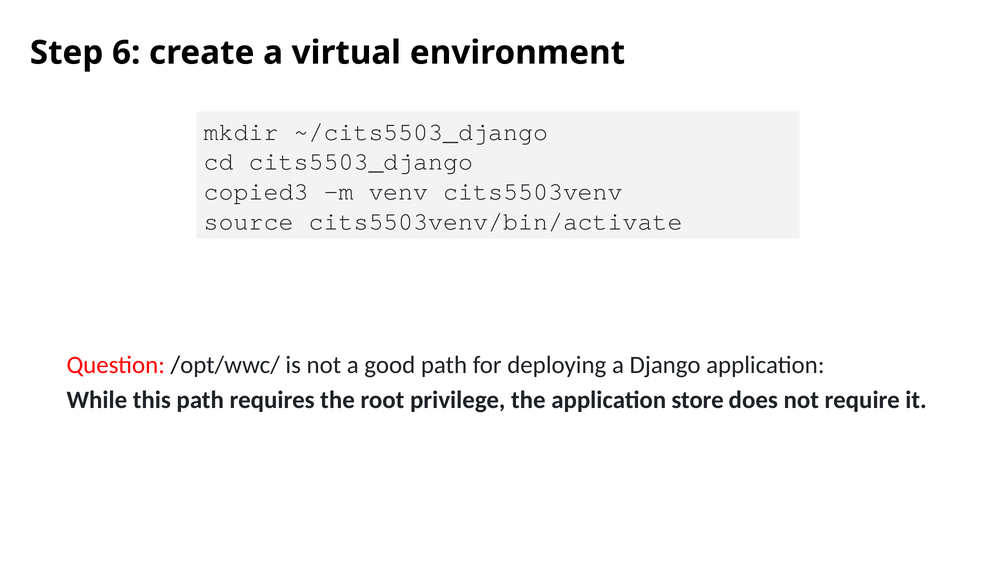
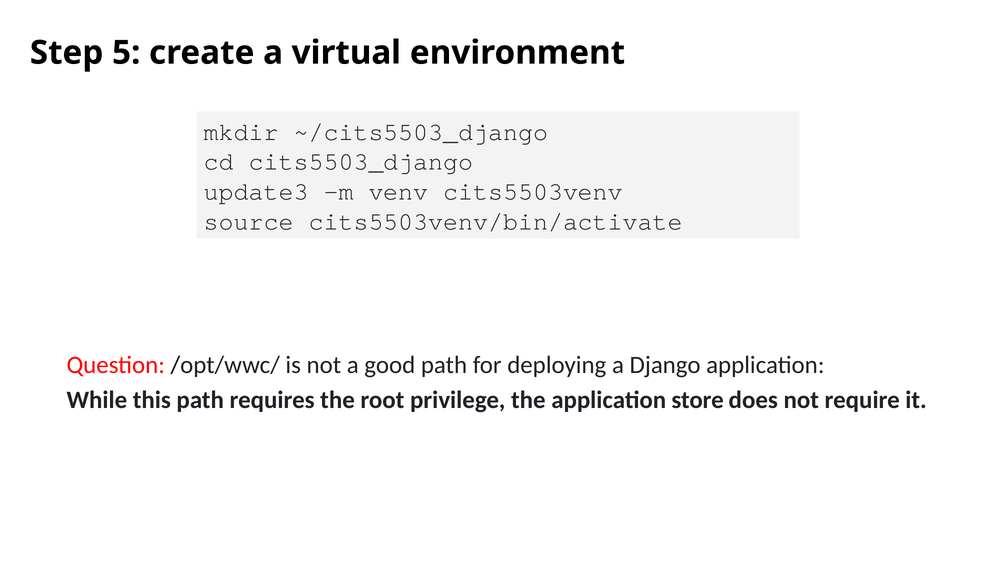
6: 6 -> 5
copied3: copied3 -> update3
